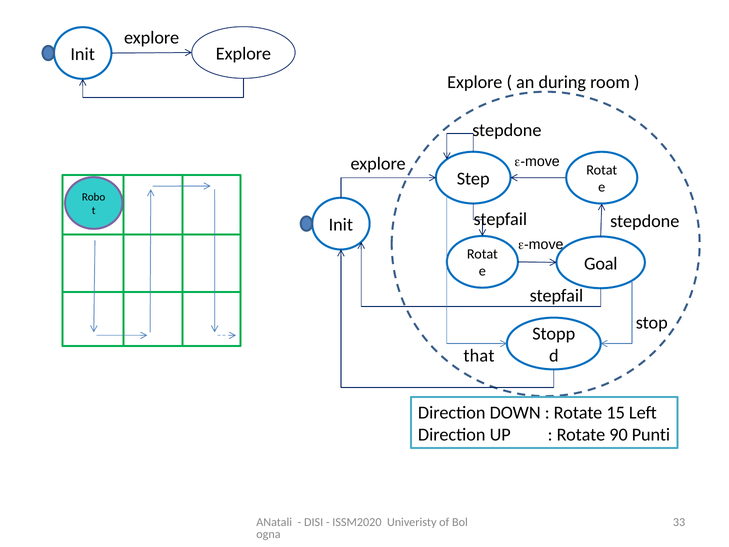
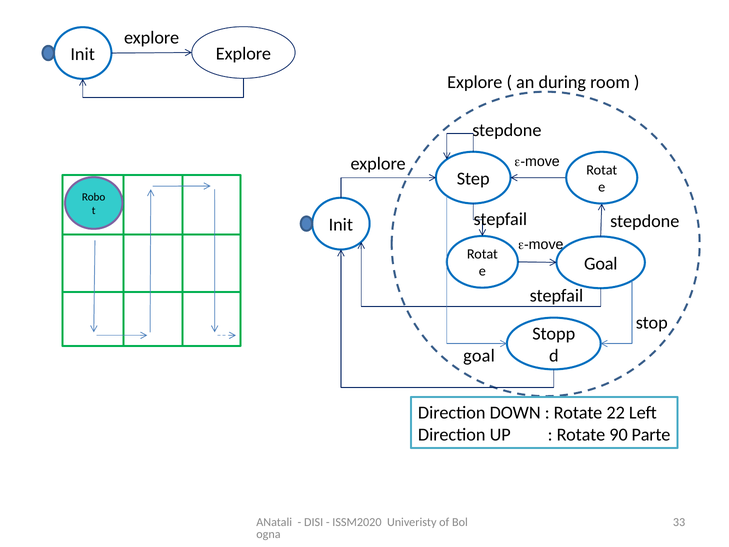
that at (479, 356): that -> goal
15: 15 -> 22
Punti: Punti -> Parte
